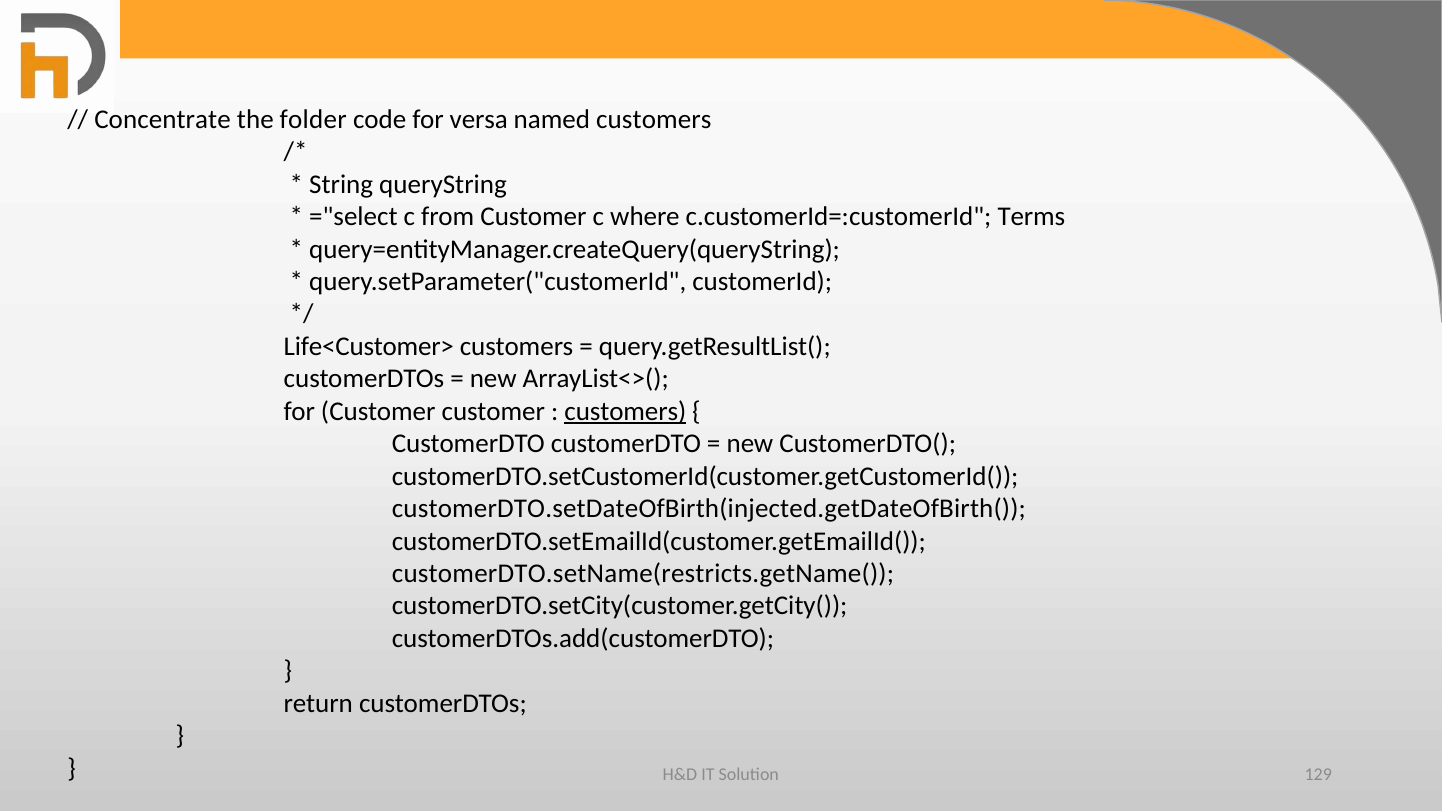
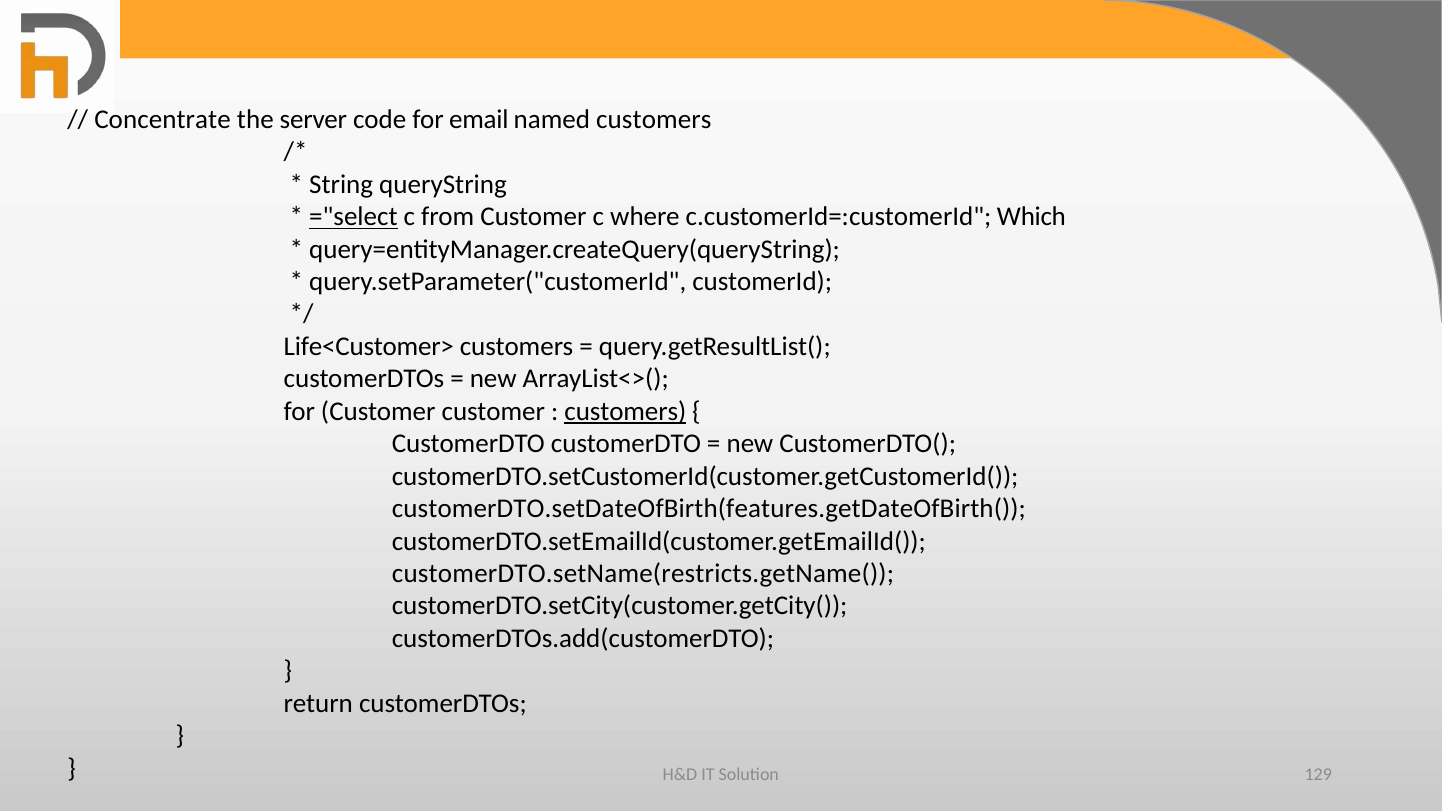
folder: folder -> server
versa: versa -> email
="select underline: none -> present
Terms: Terms -> Which
customerDTO.setDateOfBirth(injected.getDateOfBirth(: customerDTO.setDateOfBirth(injected.getDateOfBirth( -> customerDTO.setDateOfBirth(features.getDateOfBirth(
